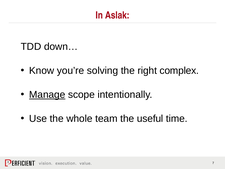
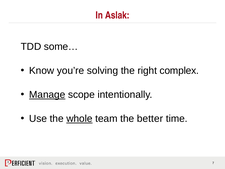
down…: down… -> some…
whole underline: none -> present
useful: useful -> better
